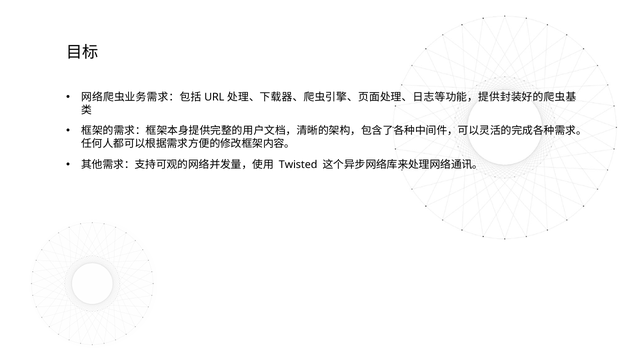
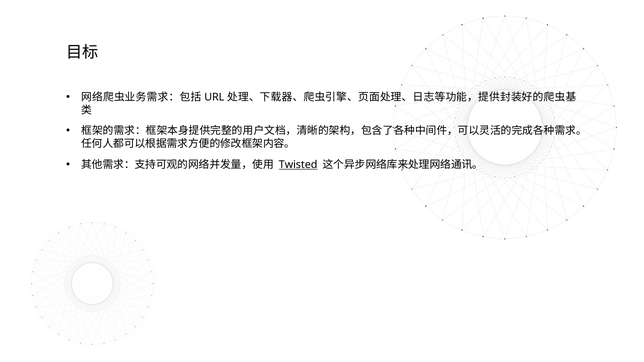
Twisted underline: none -> present
